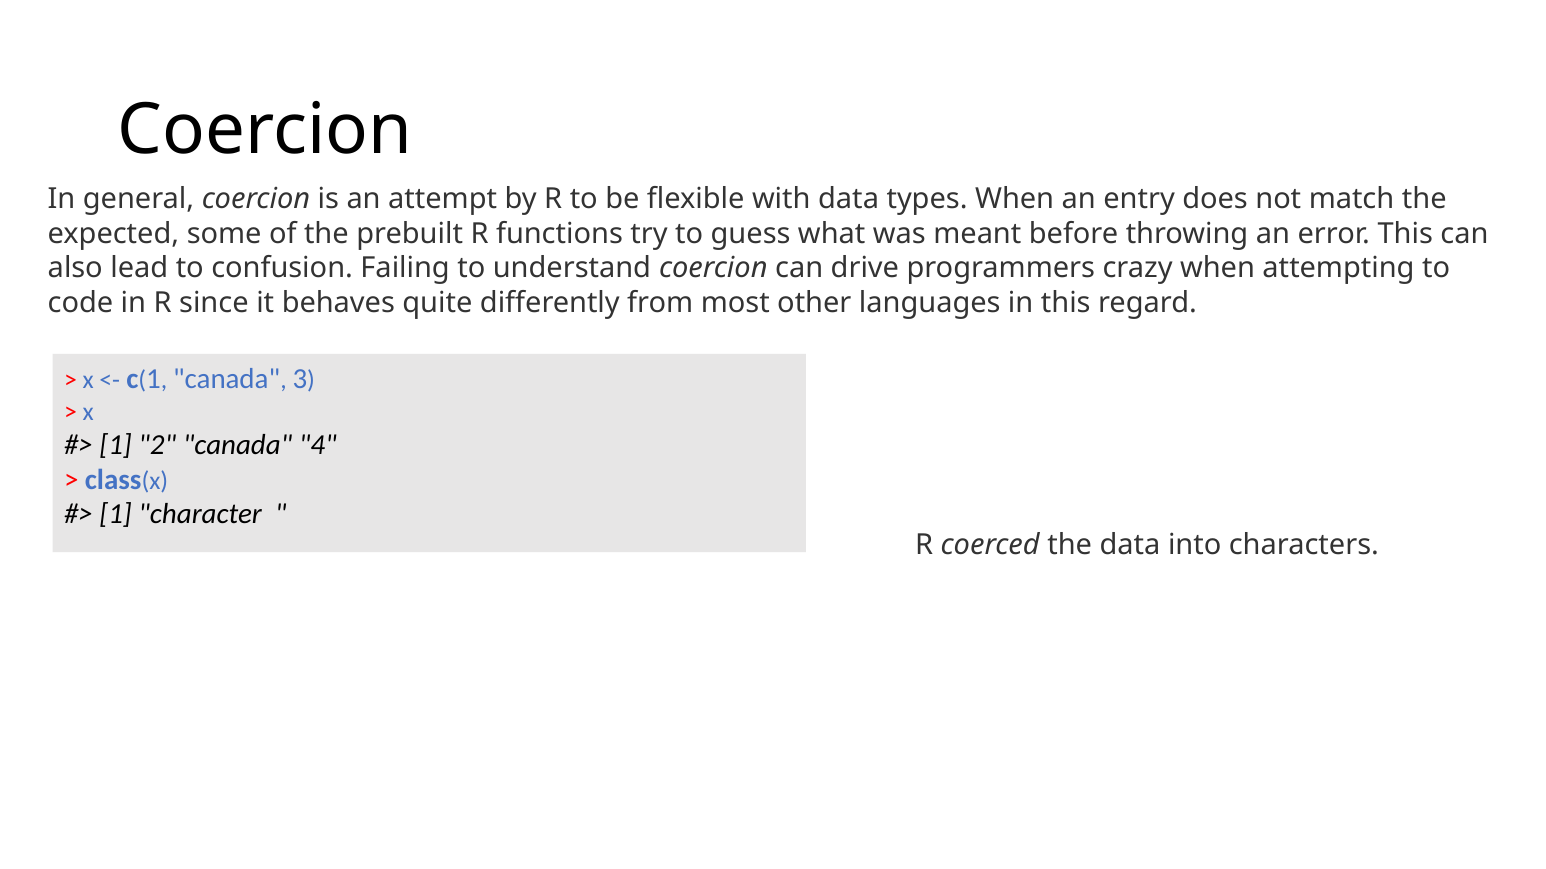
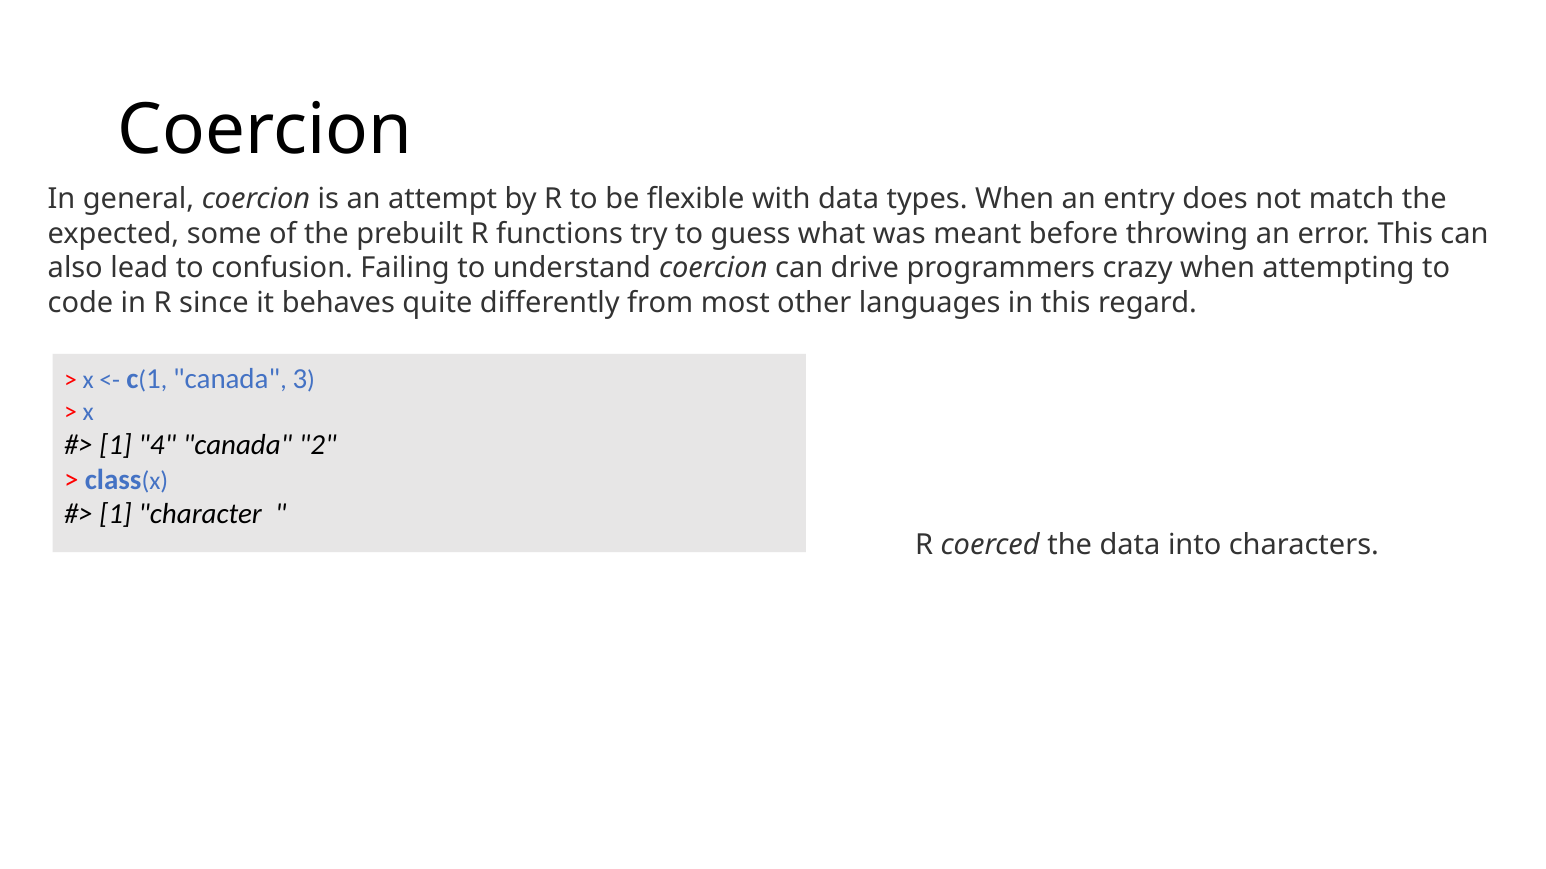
2: 2 -> 4
4: 4 -> 2
